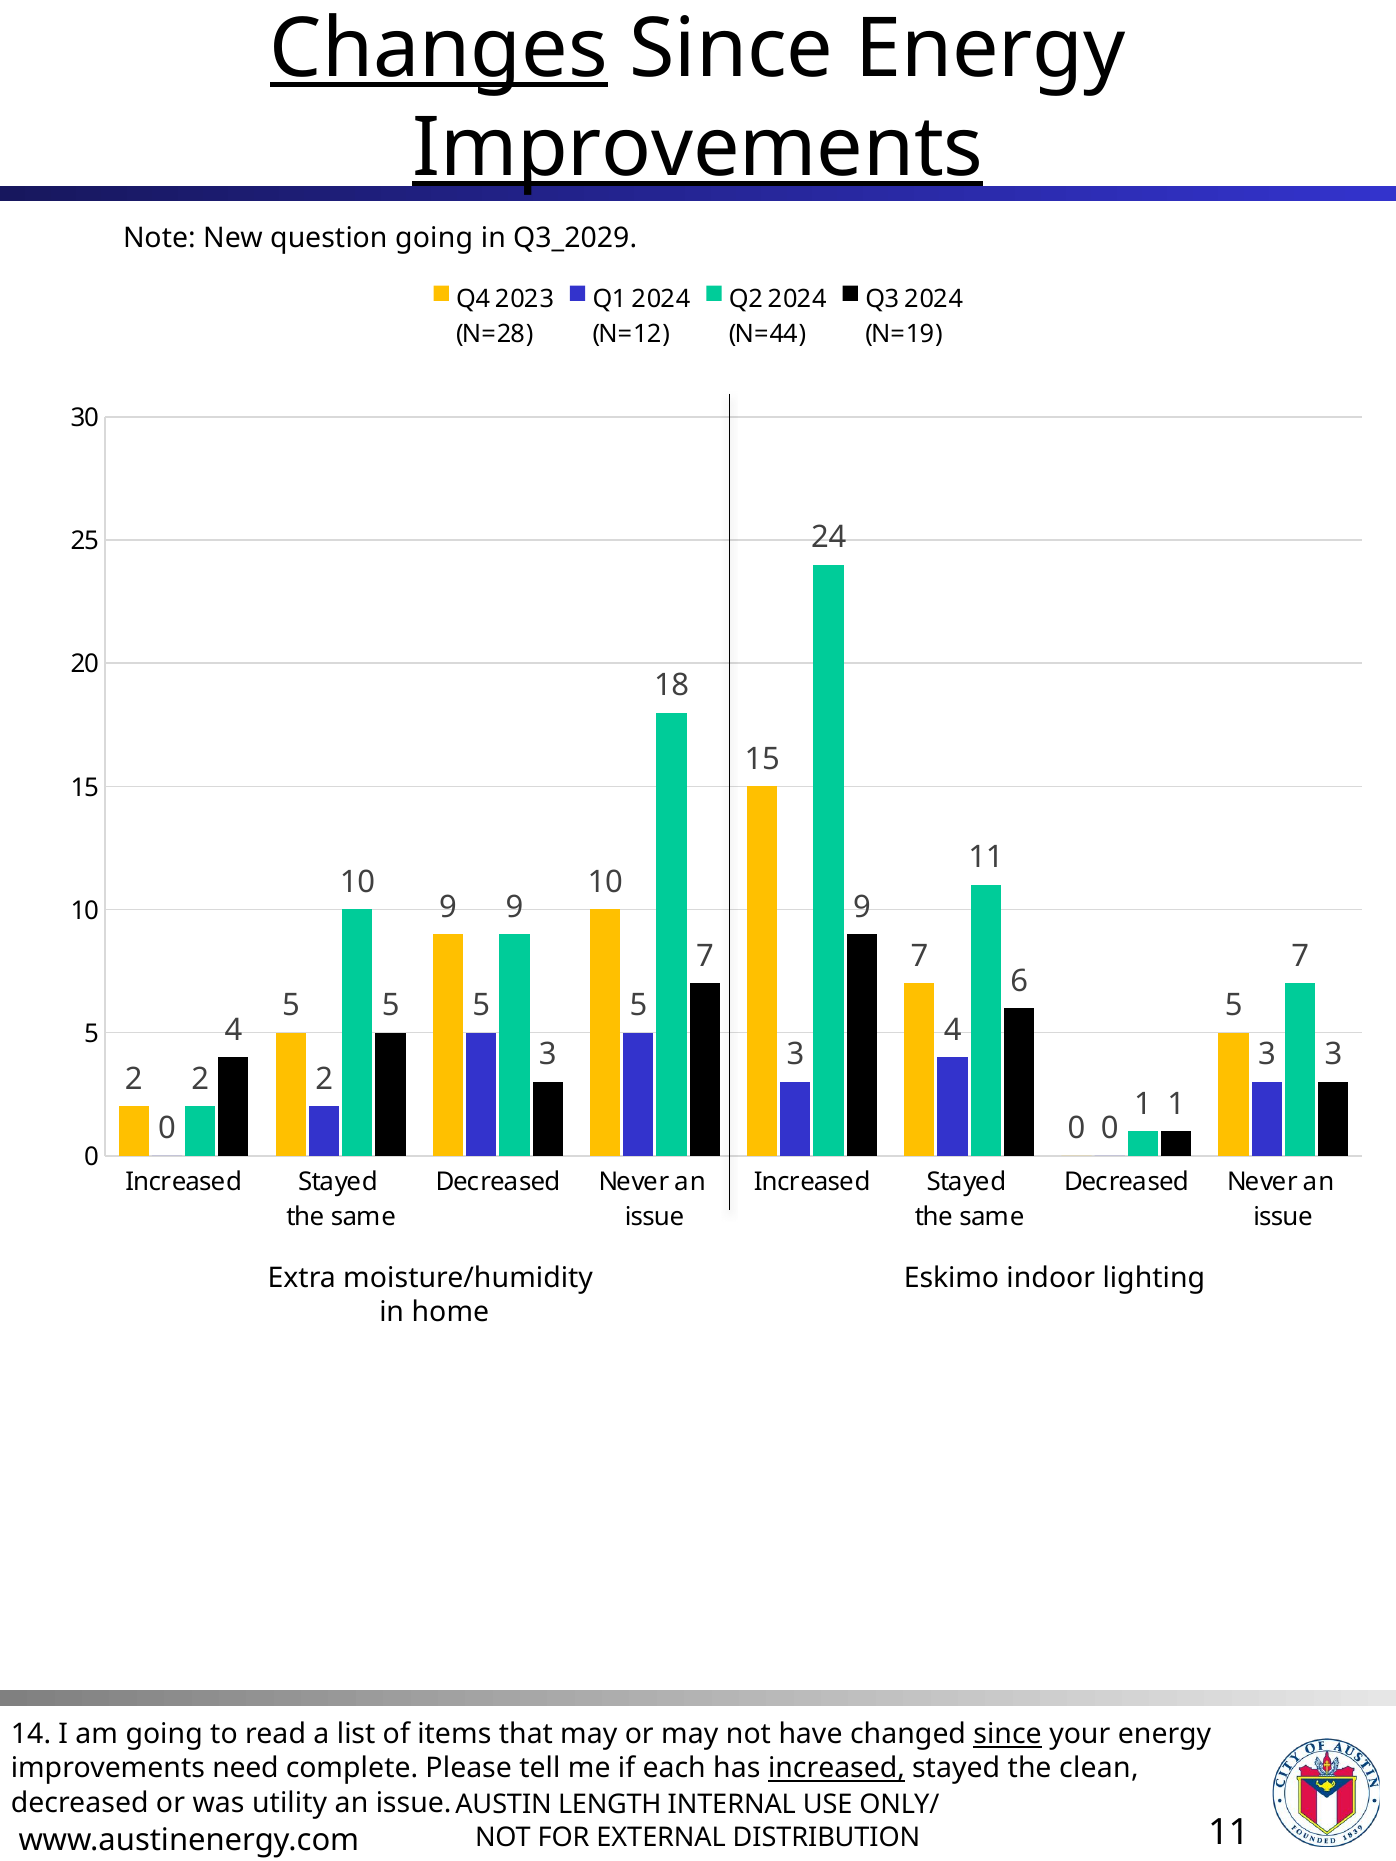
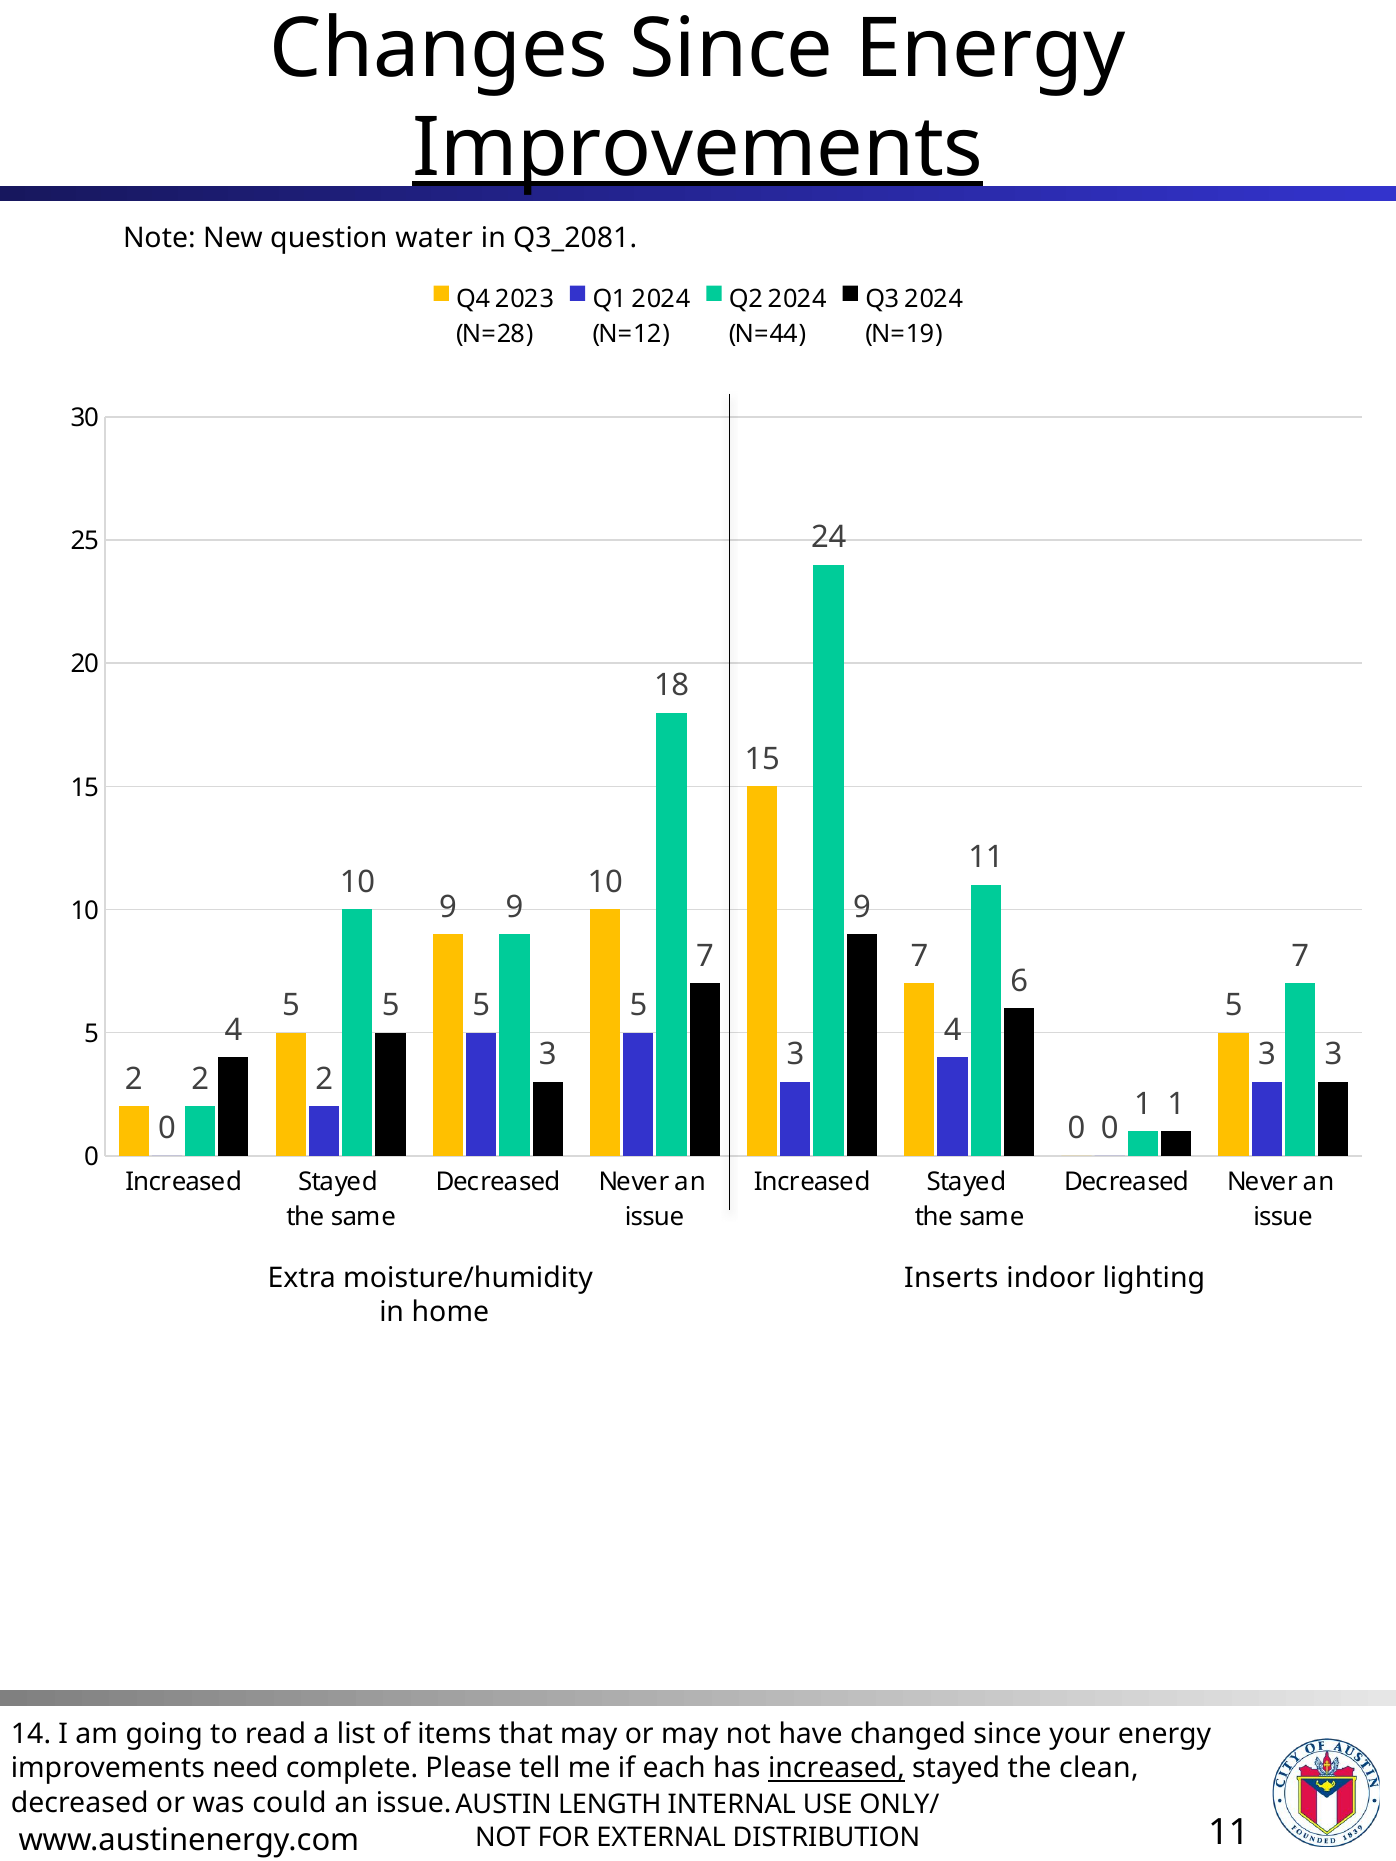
Changes underline: present -> none
question going: going -> water
Q3_2029: Q3_2029 -> Q3_2081
Eskimo: Eskimo -> Inserts
since at (1008, 1735) underline: present -> none
utility: utility -> could
